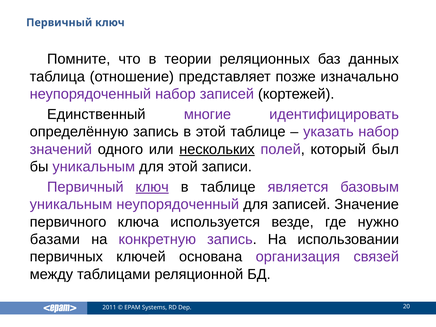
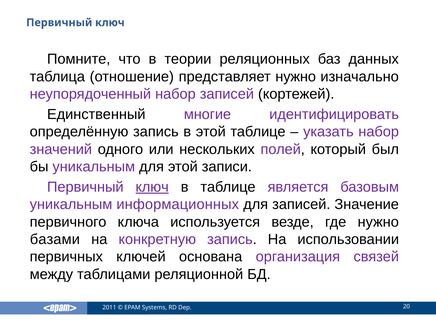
представляет позже: позже -> нужно
нескольких underline: present -> none
уникальным неупорядоченный: неупорядоченный -> информационных
